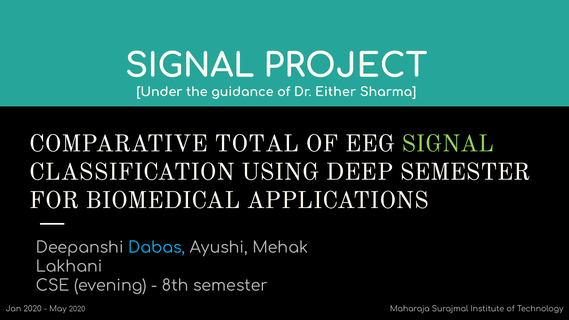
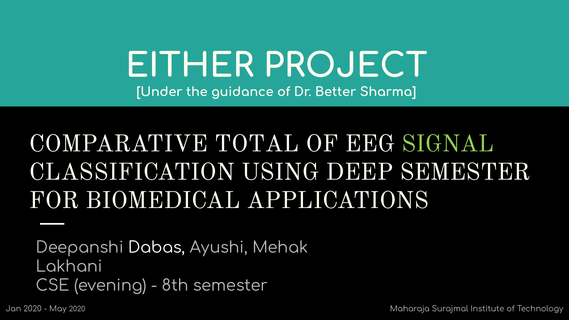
SIGNAL at (190, 66): SIGNAL -> EITHER
Either: Either -> Better
Dabas colour: light blue -> white
